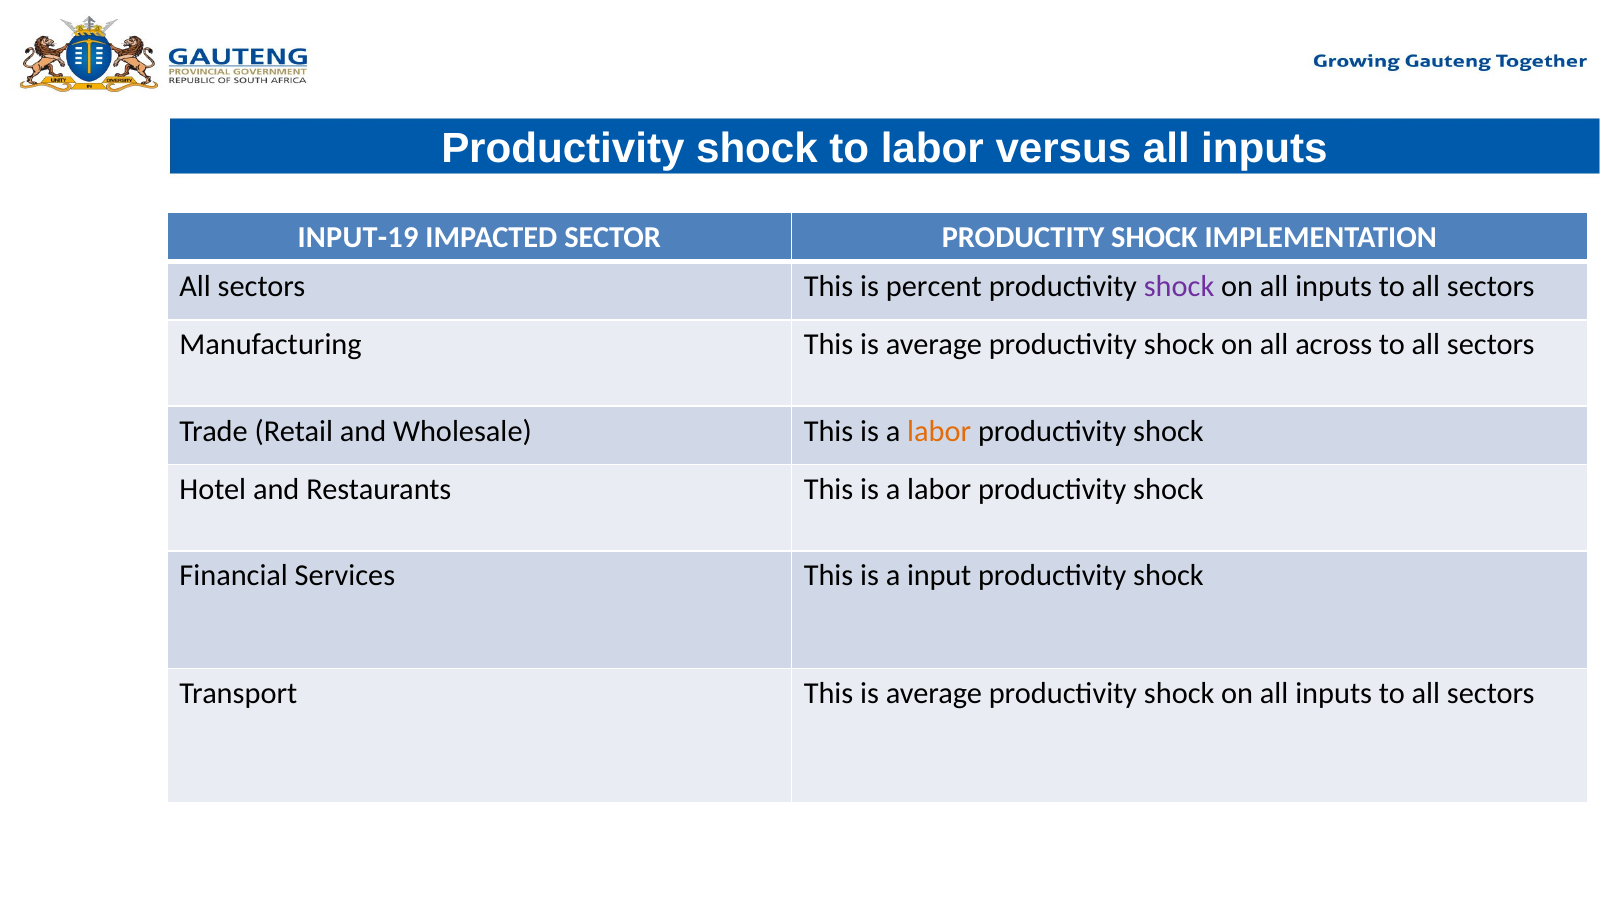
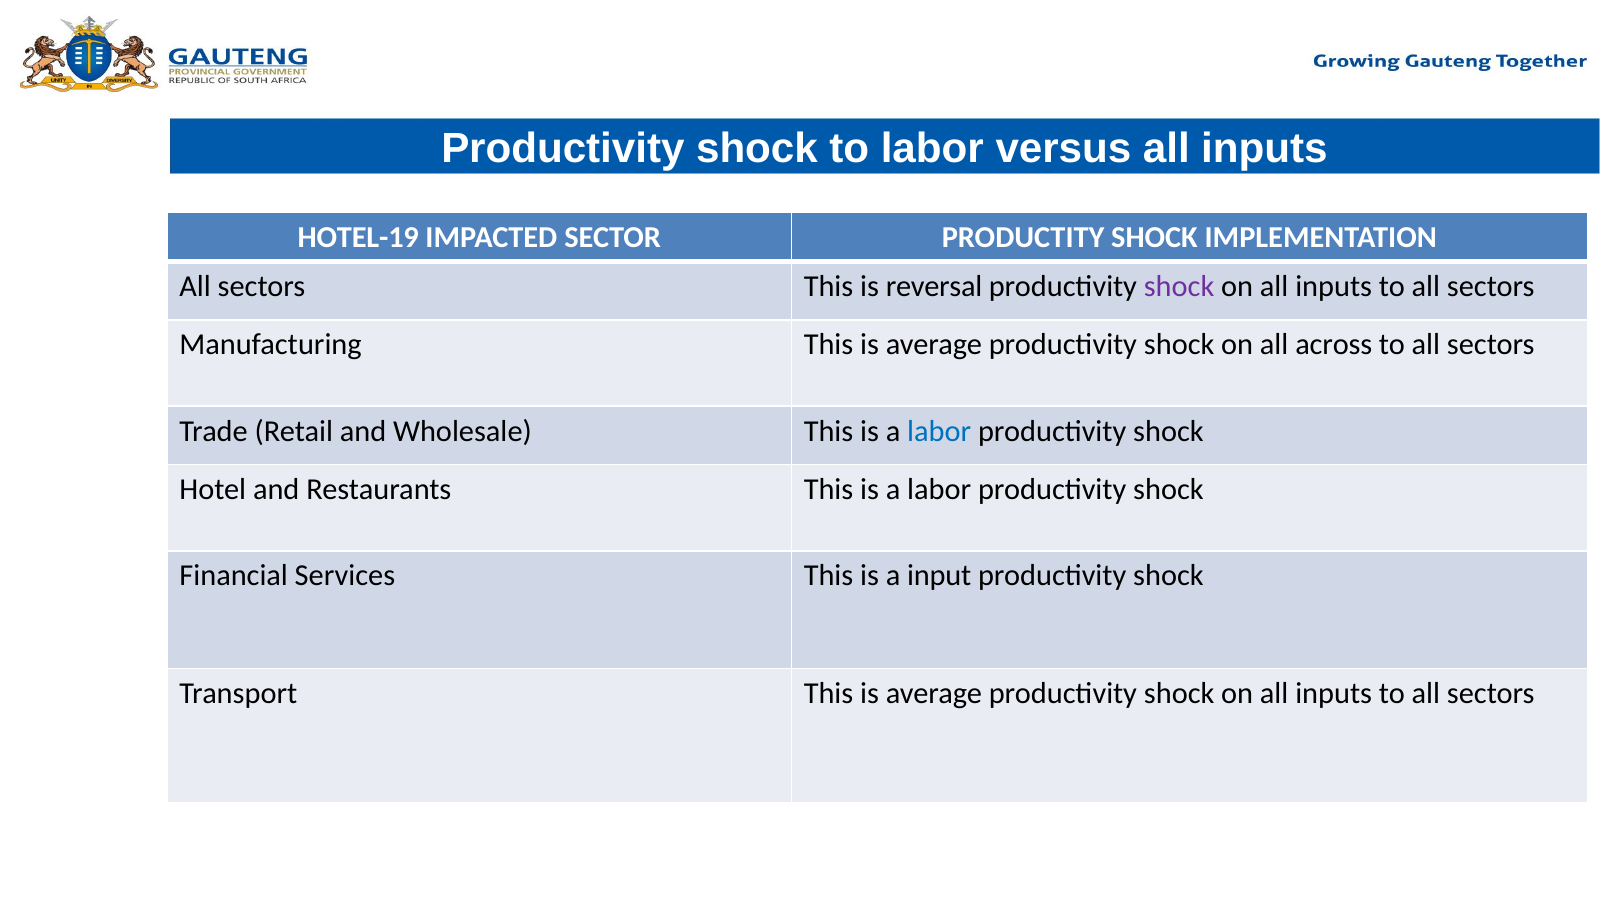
INPUT-19: INPUT-19 -> HOTEL-19
percent: percent -> reversal
labor at (939, 431) colour: orange -> blue
